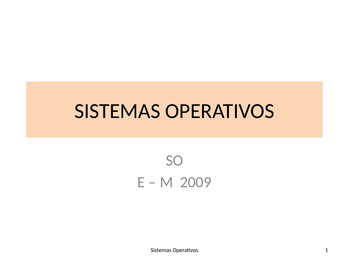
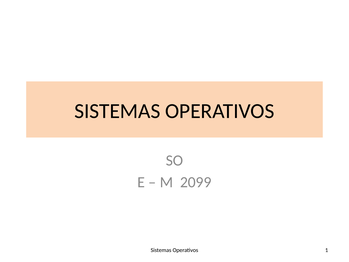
2009: 2009 -> 2099
